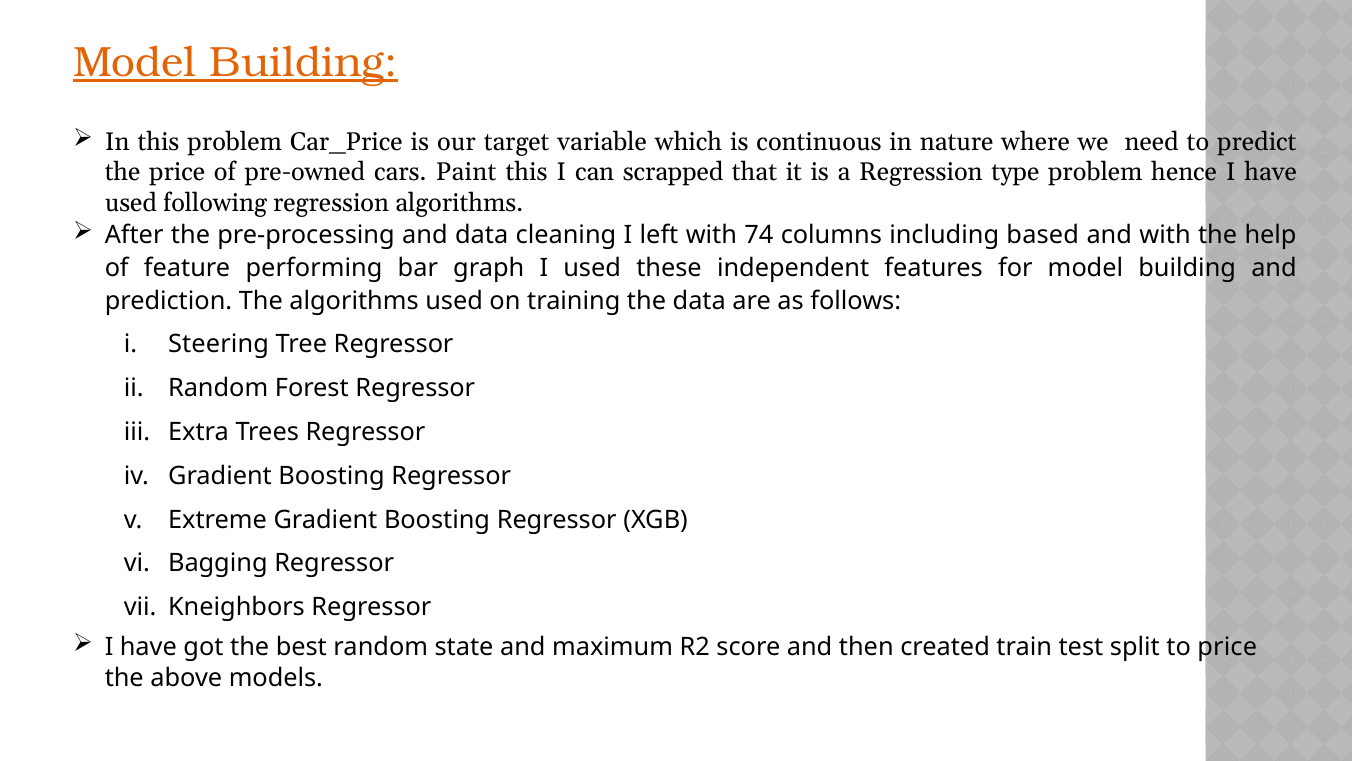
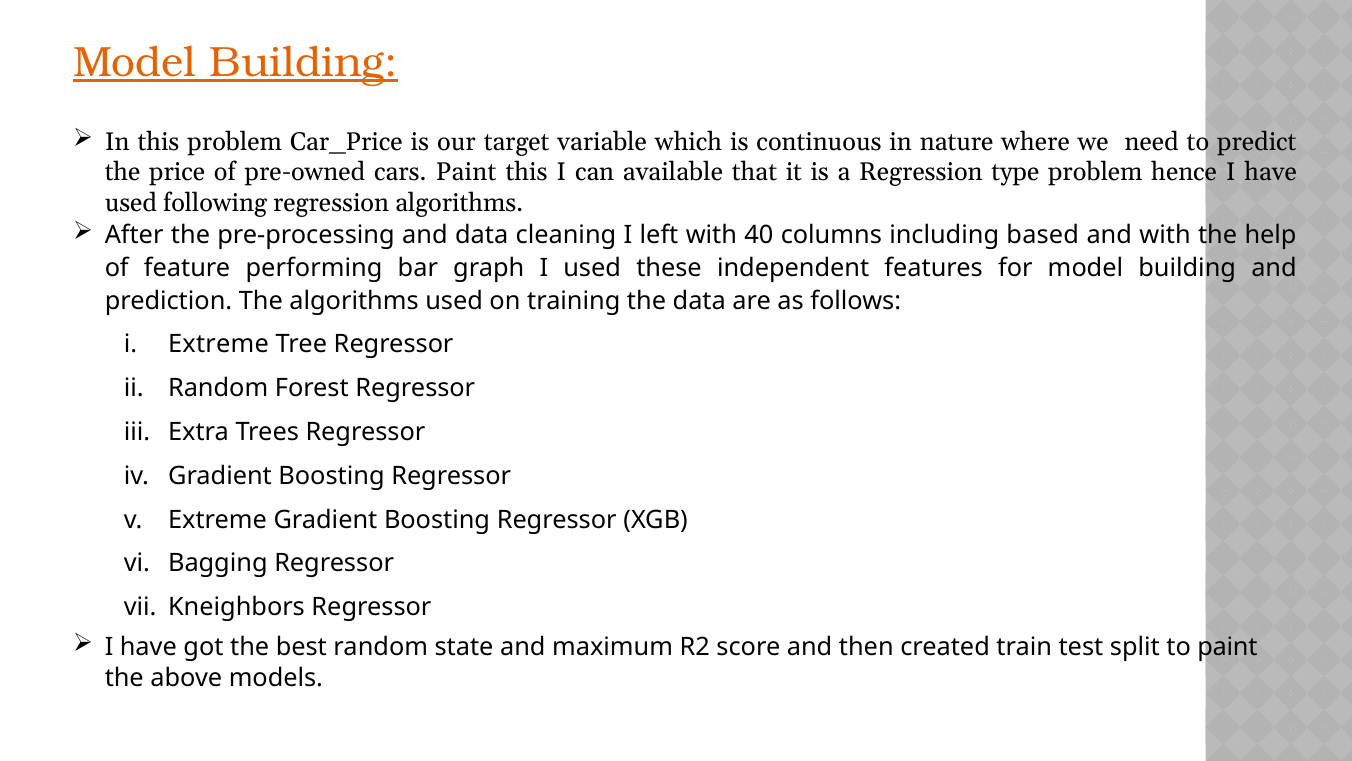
scrapped: scrapped -> available
74: 74 -> 40
i Steering: Steering -> Extreme
to price: price -> paint
